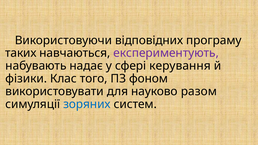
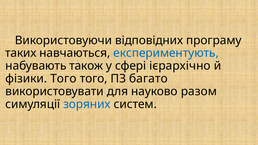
експериментують colour: purple -> blue
надає: надає -> також
керування: керування -> ієрархічно
фізики Клас: Клас -> Того
фоном: фоном -> багато
